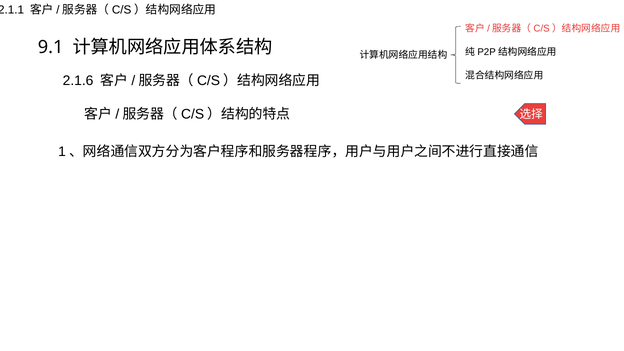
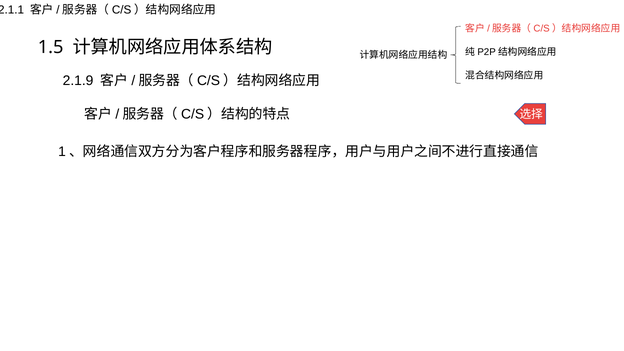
9.1: 9.1 -> 1.5
2.1.6: 2.1.6 -> 2.1.9
